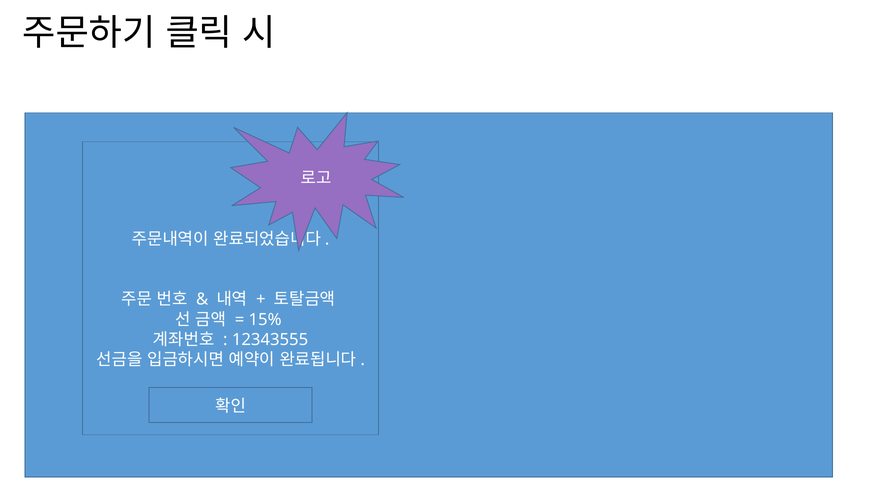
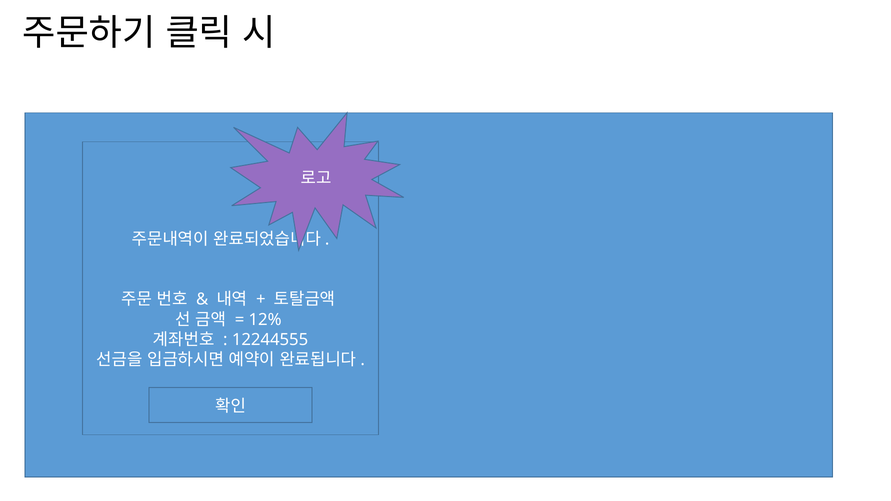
15%: 15% -> 12%
12343555: 12343555 -> 12244555
